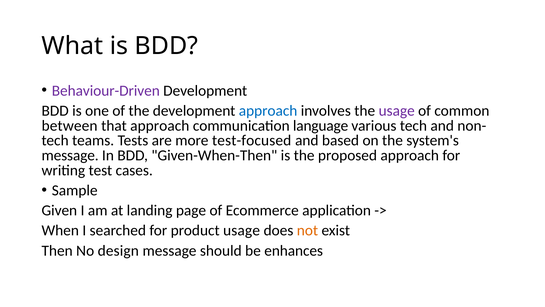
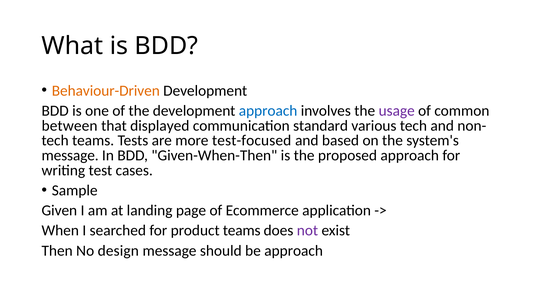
Behaviour-Driven colour: purple -> orange
that approach: approach -> displayed
language: language -> standard
product usage: usage -> teams
not colour: orange -> purple
be enhances: enhances -> approach
